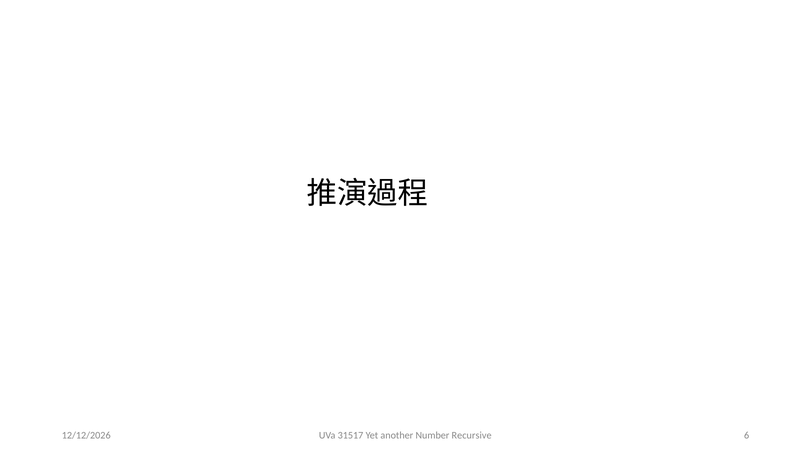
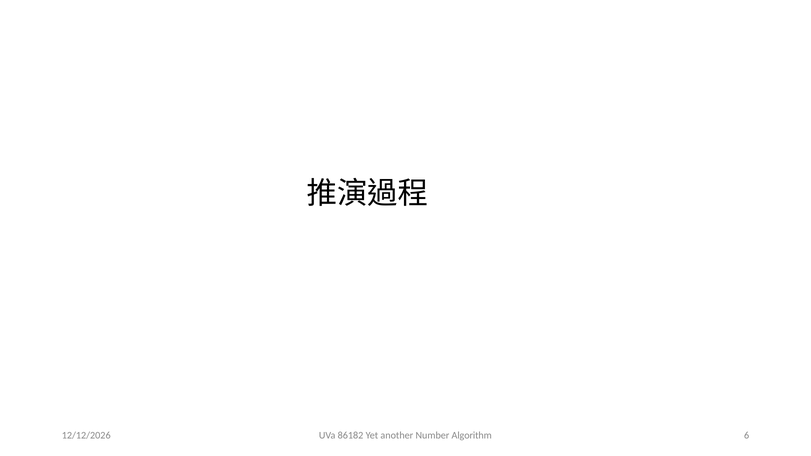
31517: 31517 -> 86182
Recursive: Recursive -> Algorithm
